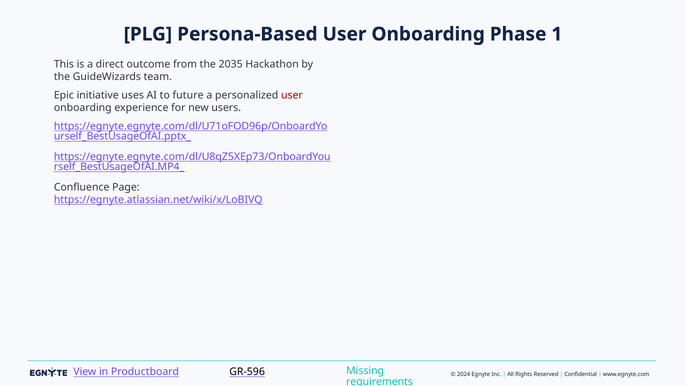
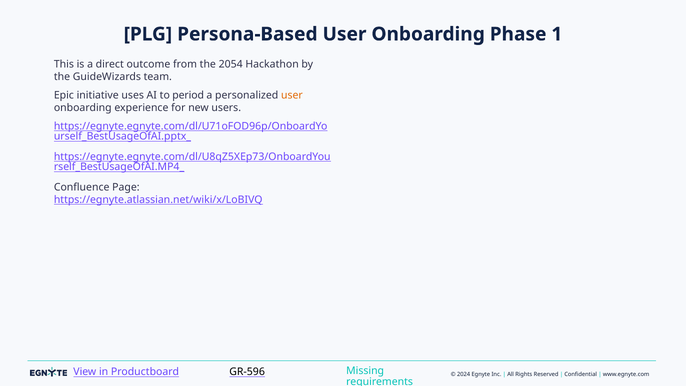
2035: 2035 -> 2054
future: future -> period
user at (292, 95) colour: red -> orange
